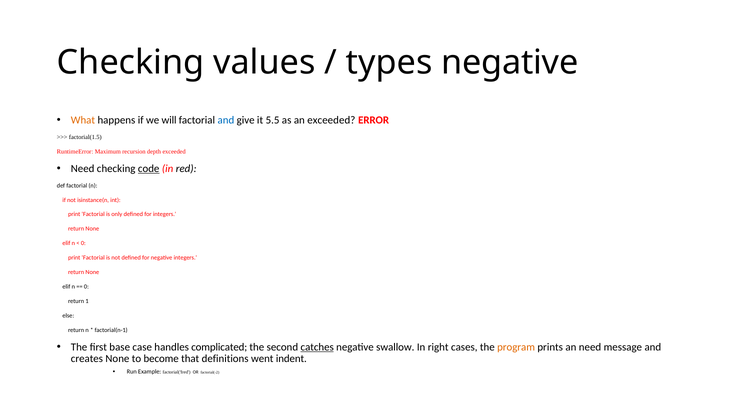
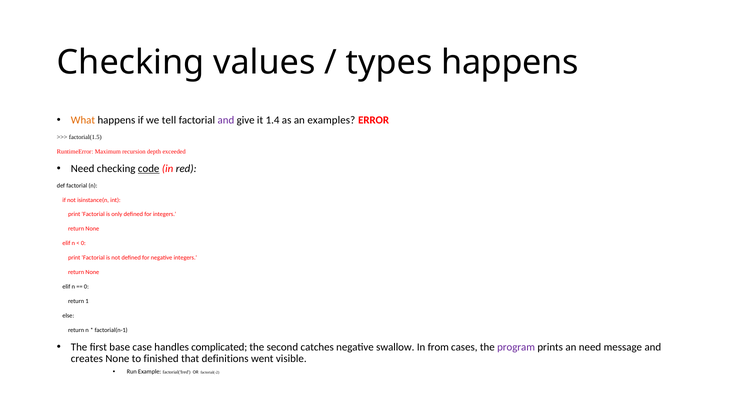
types negative: negative -> happens
will: will -> tell
and at (226, 120) colour: blue -> purple
5.5: 5.5 -> 1.4
an exceeded: exceeded -> examples
catches underline: present -> none
right: right -> from
program colour: orange -> purple
become: become -> finished
indent: indent -> visible
